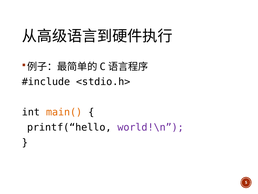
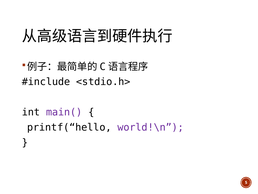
main( colour: orange -> purple
